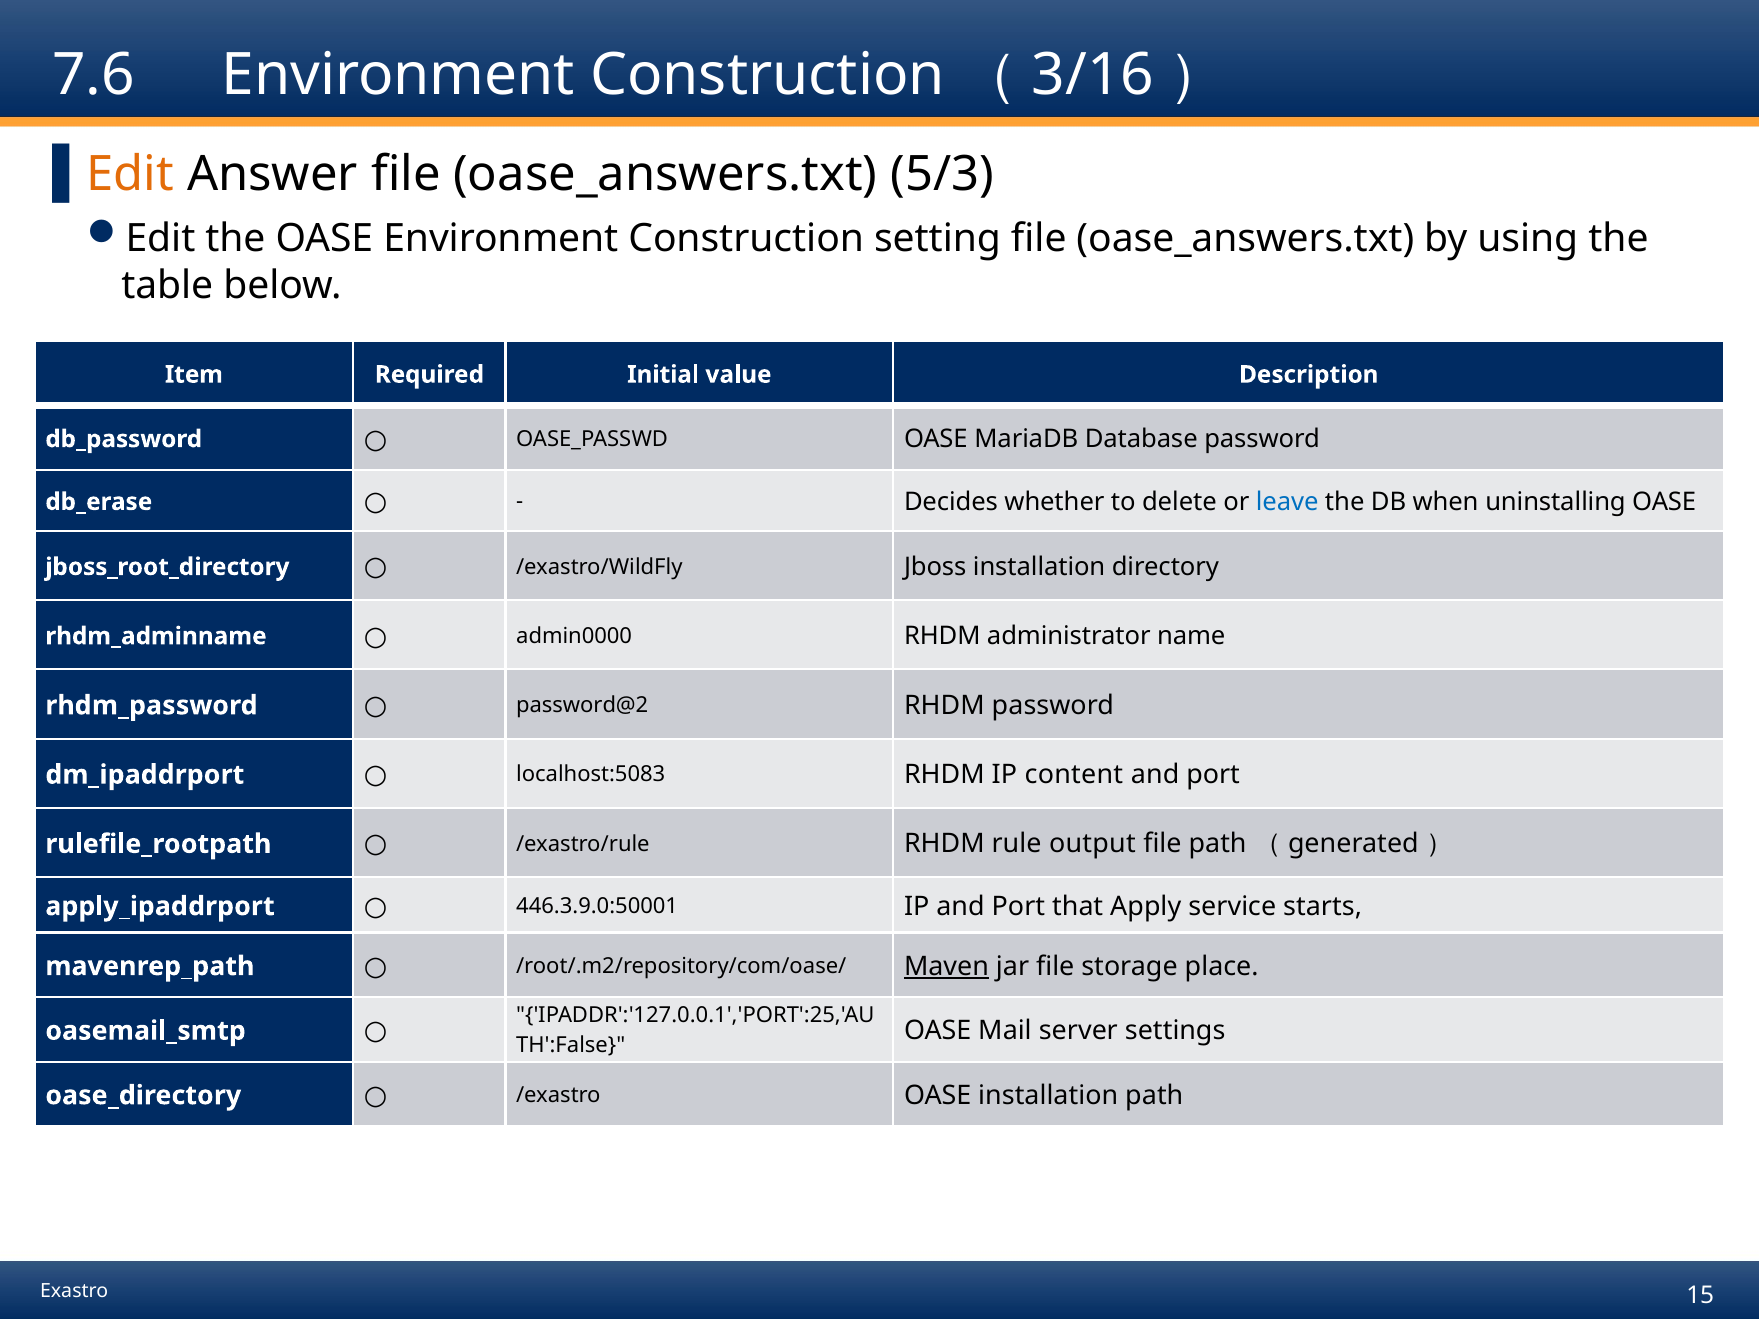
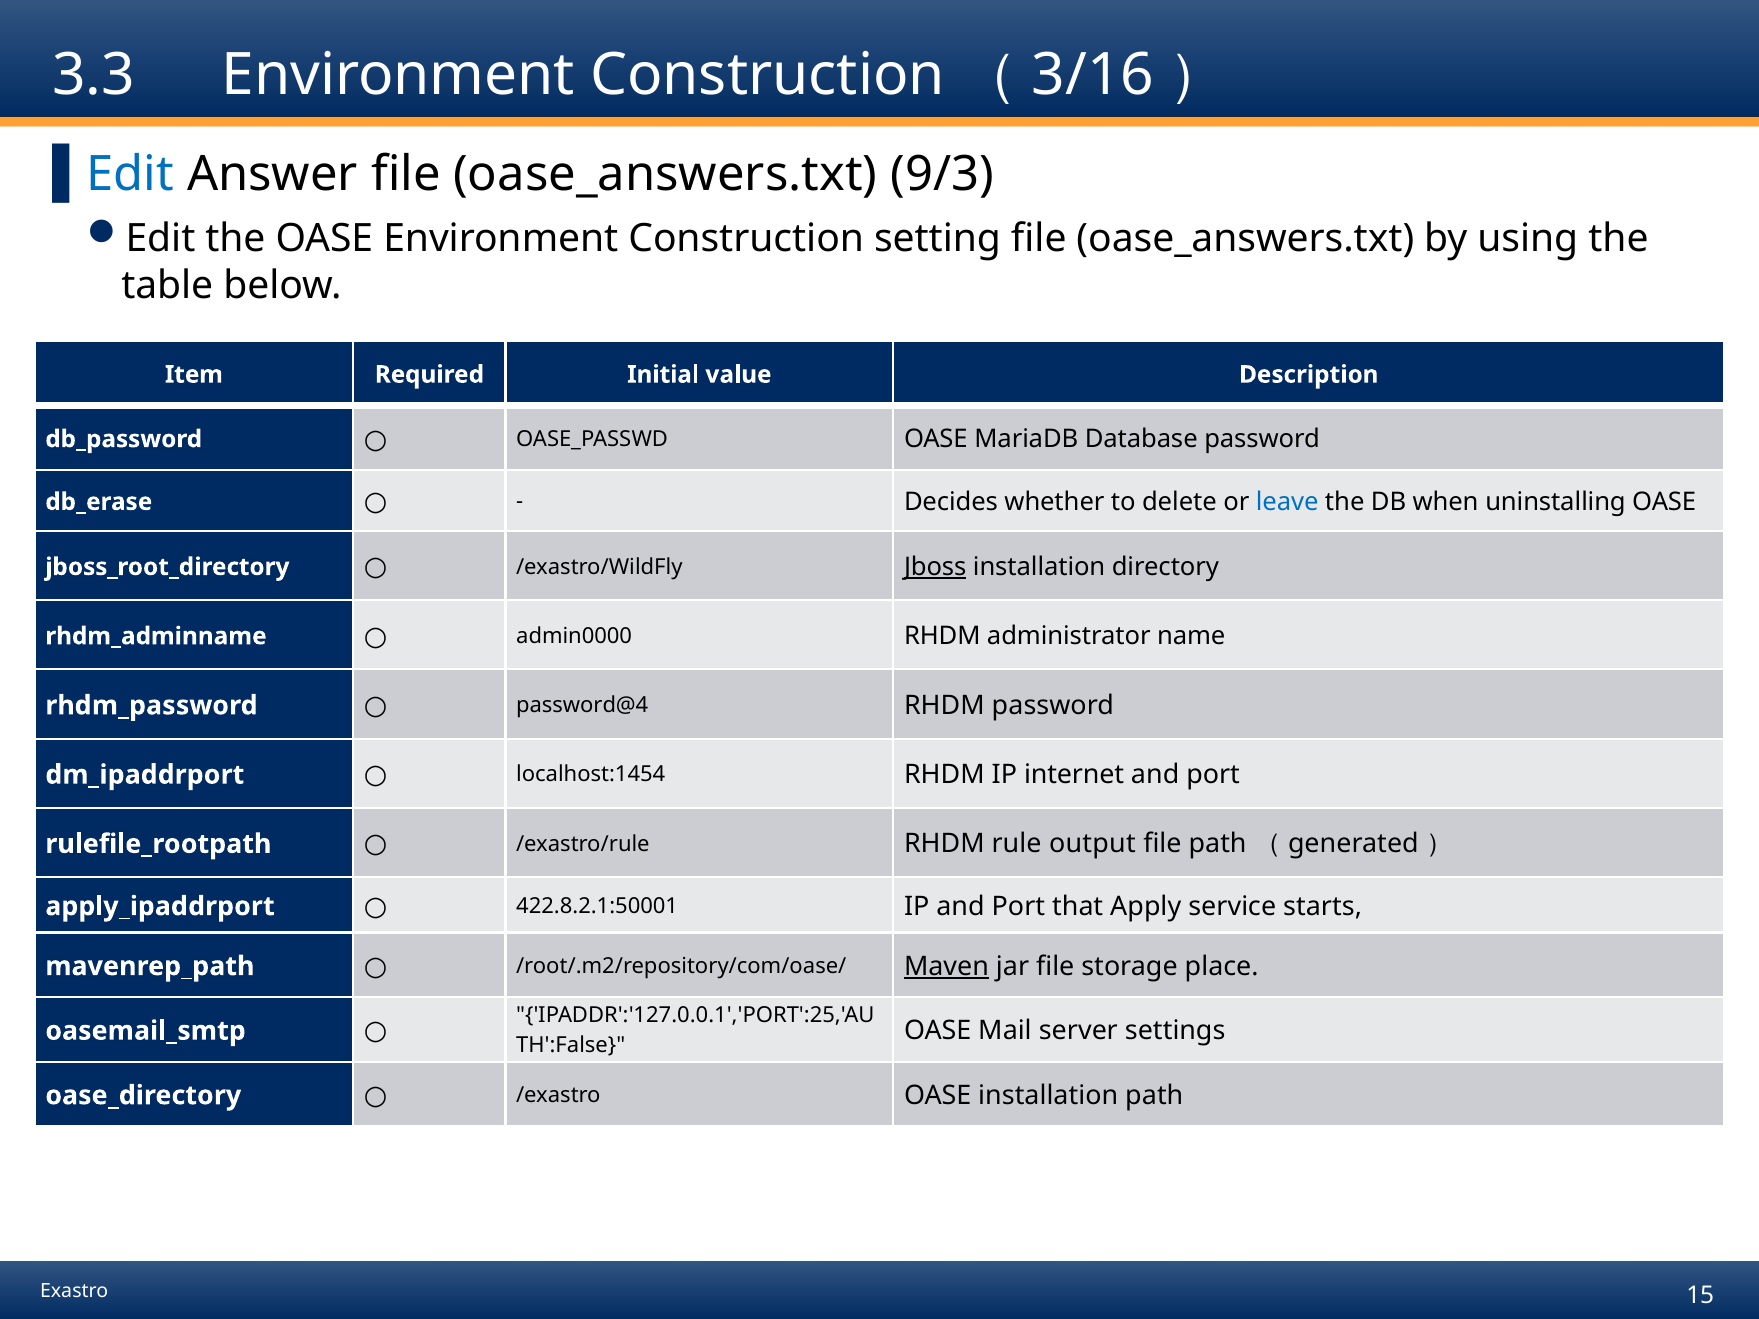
7.6: 7.6 -> 3.3
Edit at (130, 175) colour: orange -> blue
5/3: 5/3 -> 9/3
Jboss underline: none -> present
password@2: password@2 -> password@4
localhost:5083: localhost:5083 -> localhost:1454
content: content -> internet
446.3.9.0:50001: 446.3.9.0:50001 -> 422.8.2.1:50001
